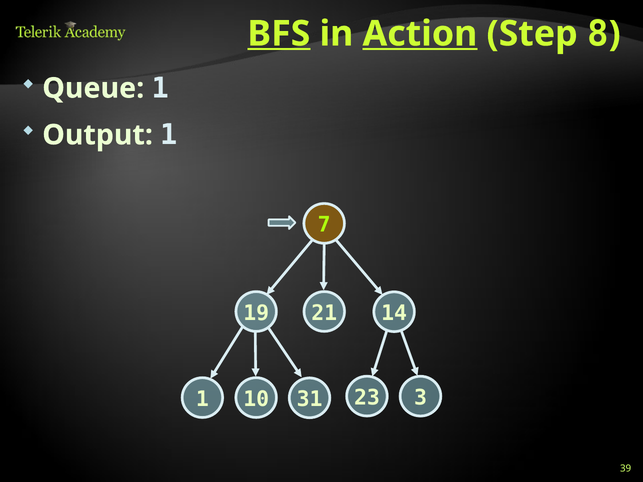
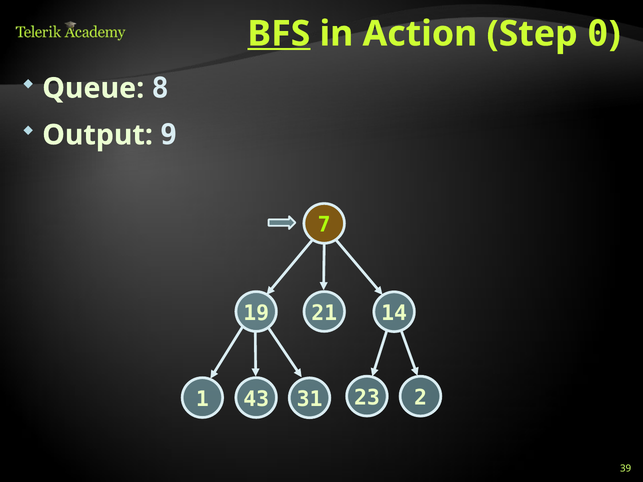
Action underline: present -> none
8: 8 -> 0
Queue 1: 1 -> 8
Output 1: 1 -> 9
3: 3 -> 2
10: 10 -> 43
